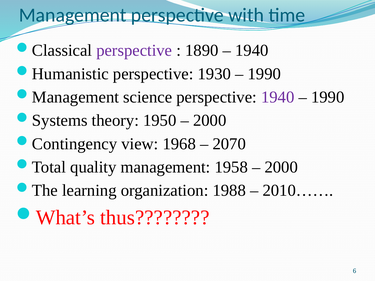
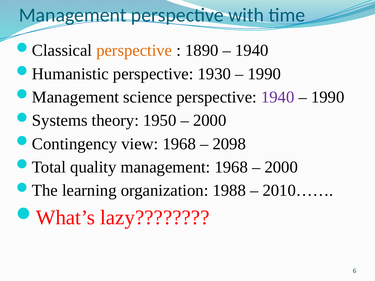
perspective at (134, 51) colour: purple -> orange
2070: 2070 -> 2098
management 1958: 1958 -> 1968
thus: thus -> lazy
